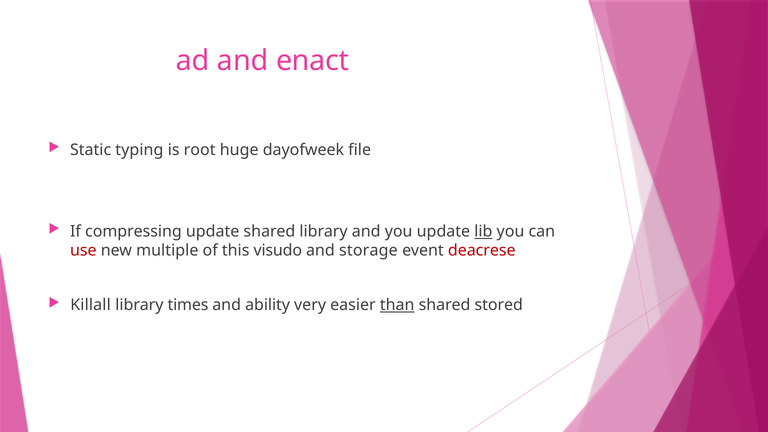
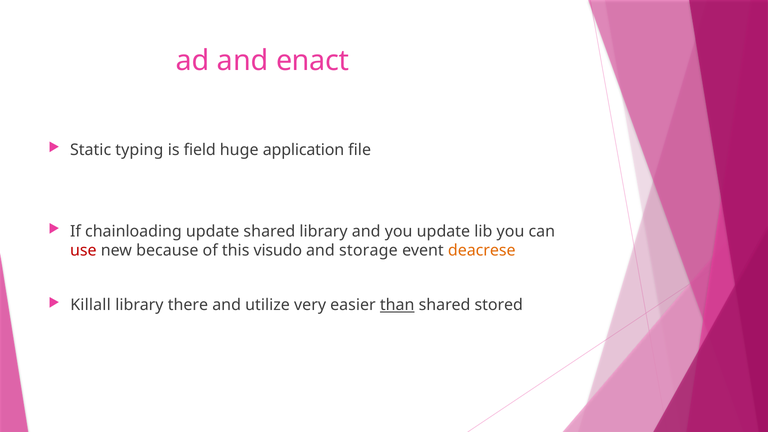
root: root -> field
dayofweek: dayofweek -> application
compressing: compressing -> chainloading
lib underline: present -> none
multiple: multiple -> because
deacrese colour: red -> orange
times: times -> there
ability: ability -> utilize
